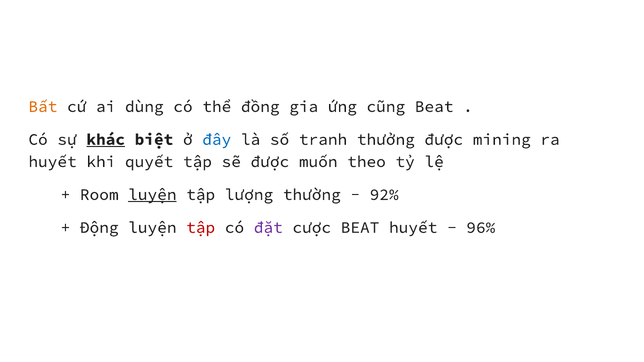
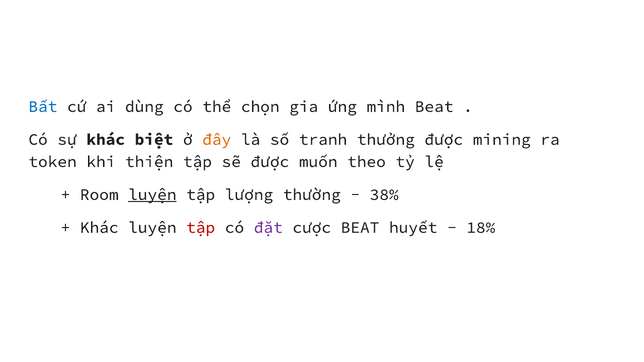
Bất colour: orange -> blue
đồng: đồng -> chọn
cũng: cũng -> mình
khác at (106, 140) underline: present -> none
đây colour: blue -> orange
huyết at (53, 162): huyết -> token
quyết: quyết -> thiện
92%: 92% -> 38%
Động at (99, 228): Động -> Khác
96%: 96% -> 18%
